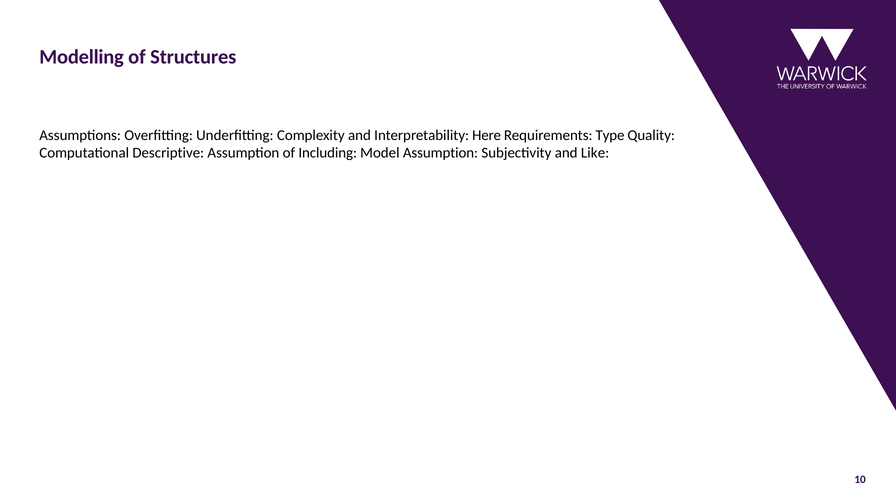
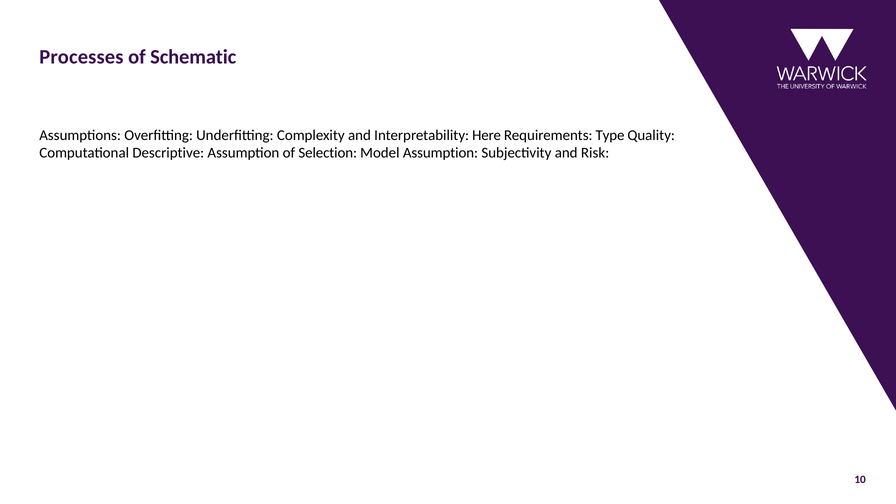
Modelling: Modelling -> Processes
Structures: Structures -> Schematic
Including: Including -> Selection
Like: Like -> Risk
